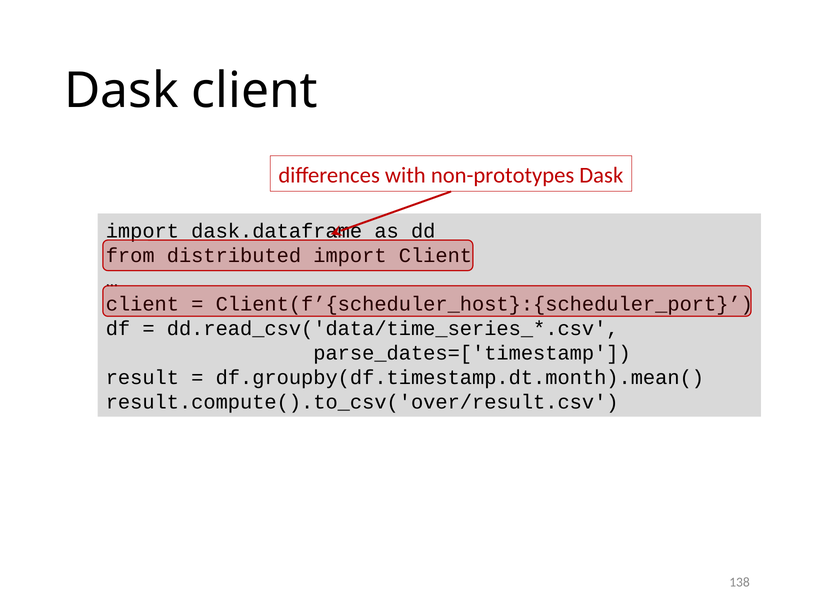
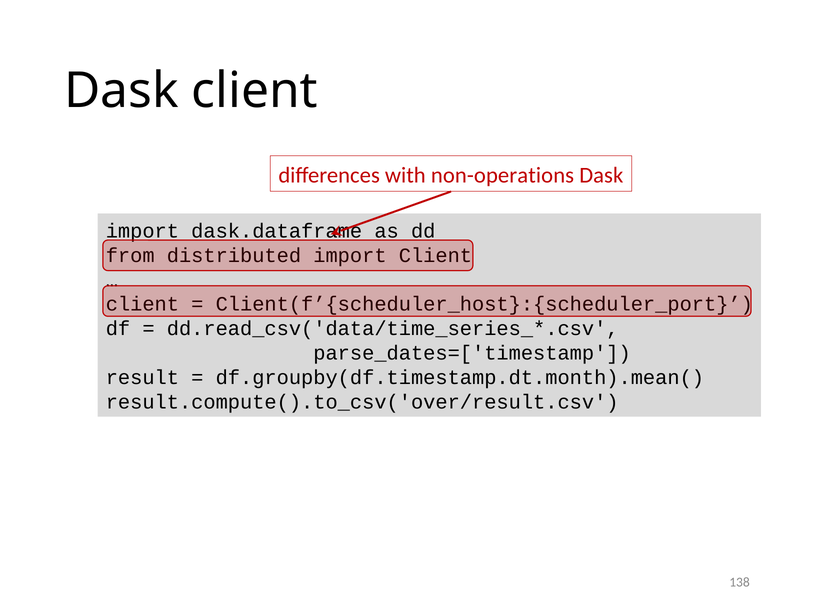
non-prototypes: non-prototypes -> non-operations
